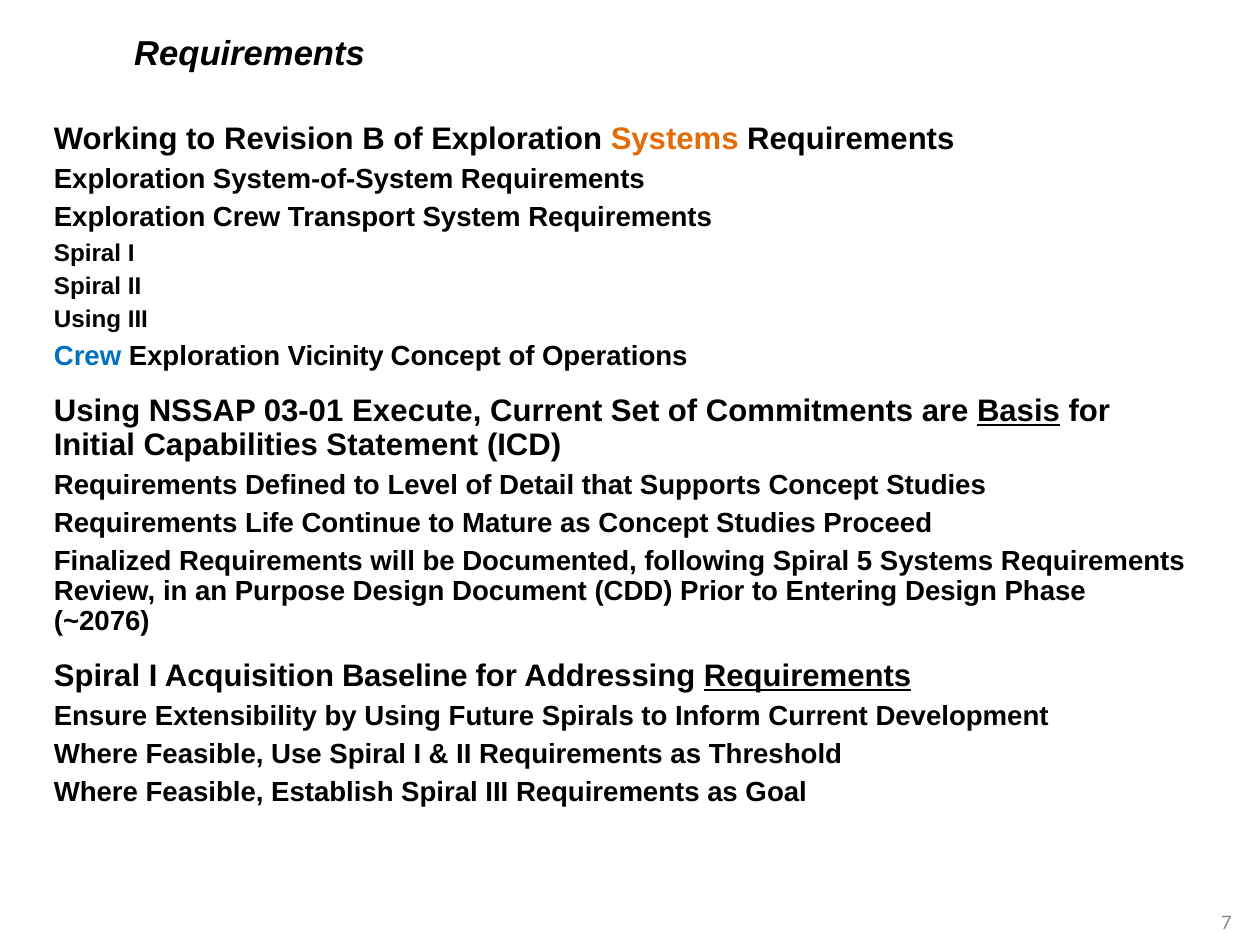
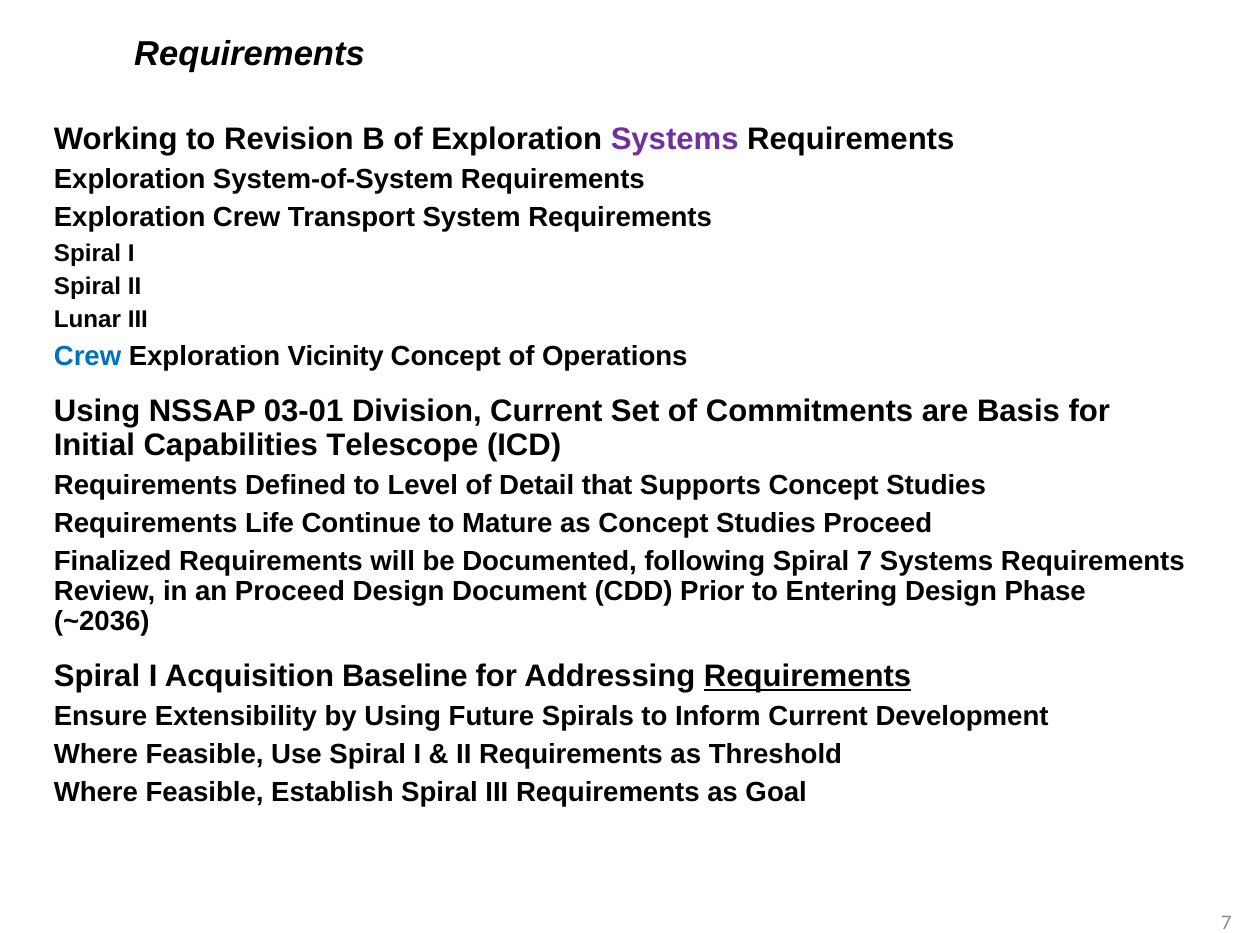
Systems at (675, 140) colour: orange -> purple
Using at (88, 320): Using -> Lunar
Execute: Execute -> Division
Basis underline: present -> none
Statement: Statement -> Telescope
Spiral 5: 5 -> 7
an Purpose: Purpose -> Proceed
~2076: ~2076 -> ~2036
